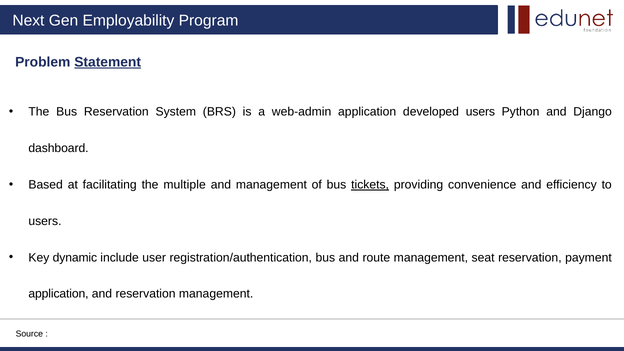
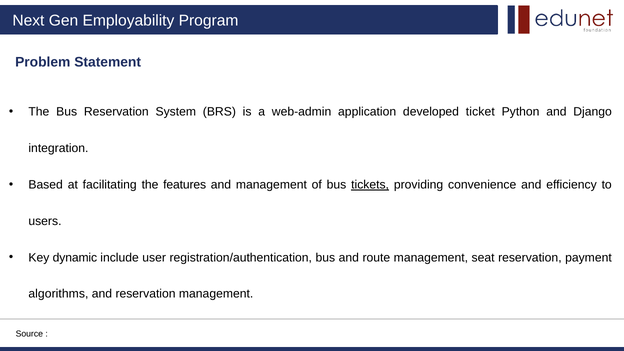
Statement underline: present -> none
developed users: users -> ticket
dashboard: dashboard -> integration
multiple: multiple -> features
application at (59, 294): application -> algorithms
